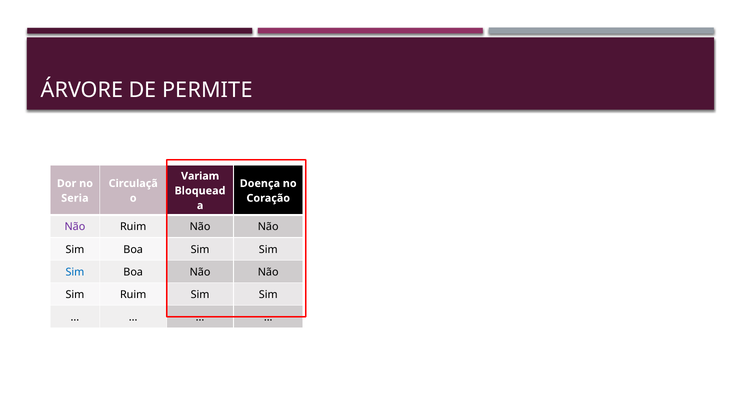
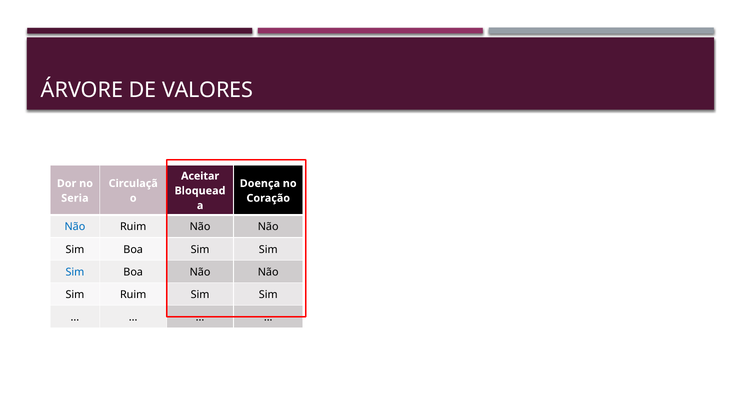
PERMITE: PERMITE -> VALORES
Variam: Variam -> Aceitar
Não at (75, 227) colour: purple -> blue
